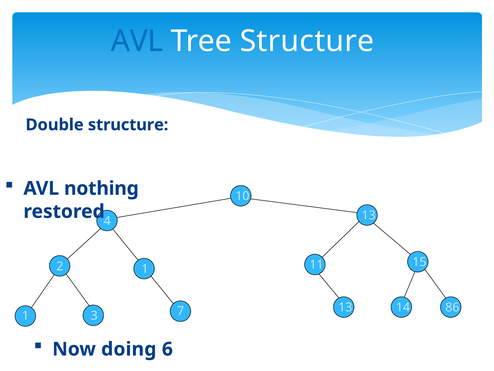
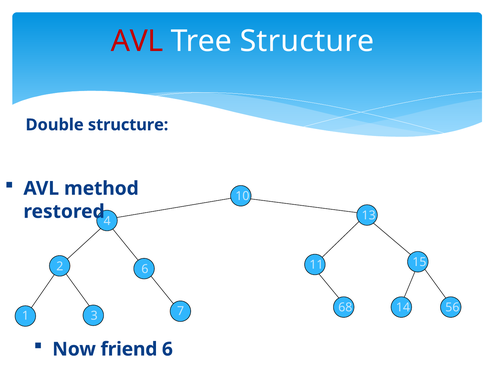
AVL at (137, 41) colour: blue -> red
nothing: nothing -> method
2 1: 1 -> 6
7 13: 13 -> 68
86: 86 -> 56
doing: doing -> friend
